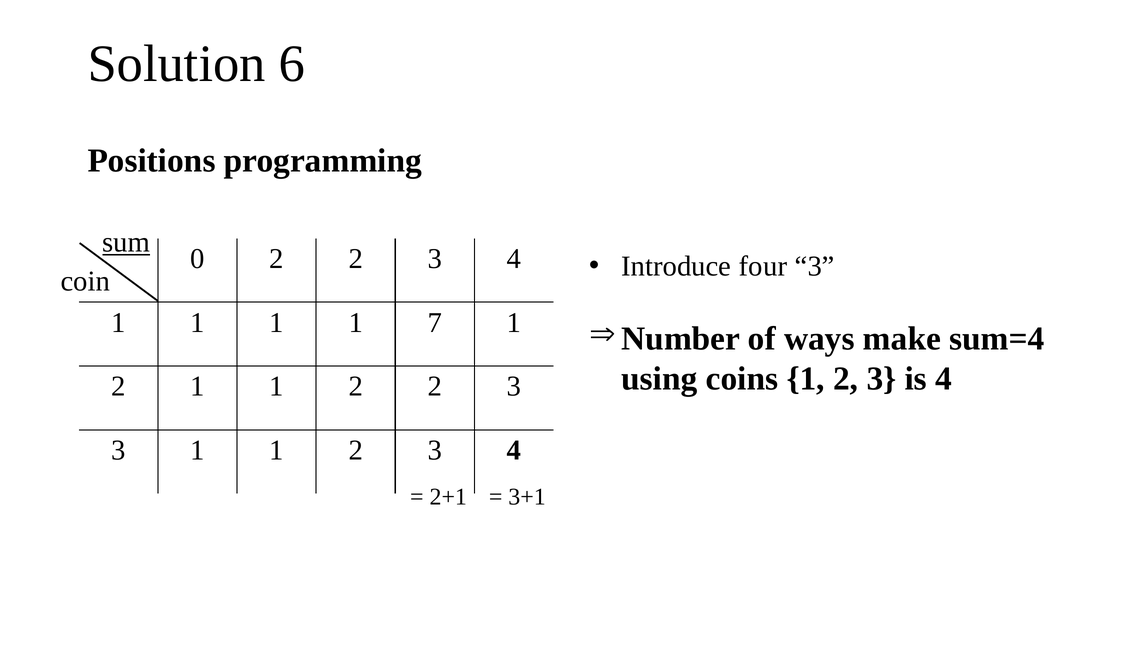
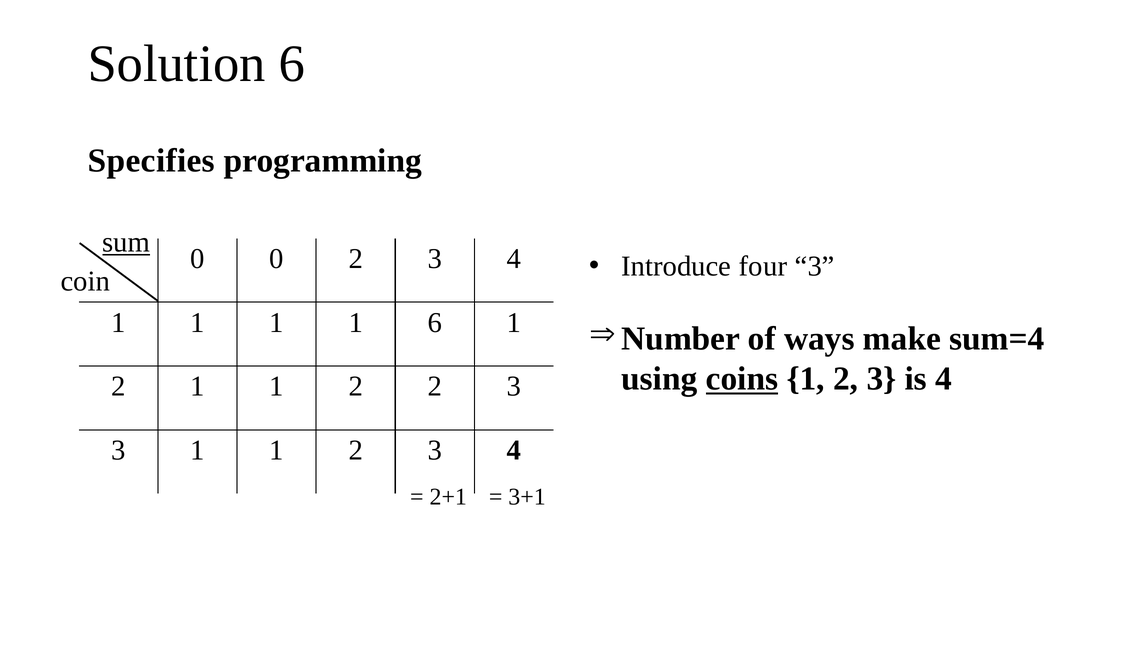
Positions: Positions -> Specifies
0 2: 2 -> 0
1 7: 7 -> 6
coins underline: none -> present
